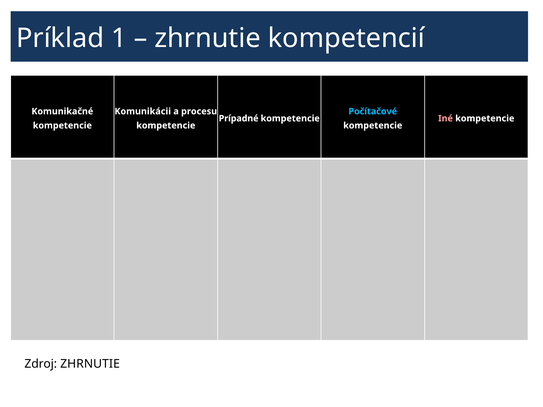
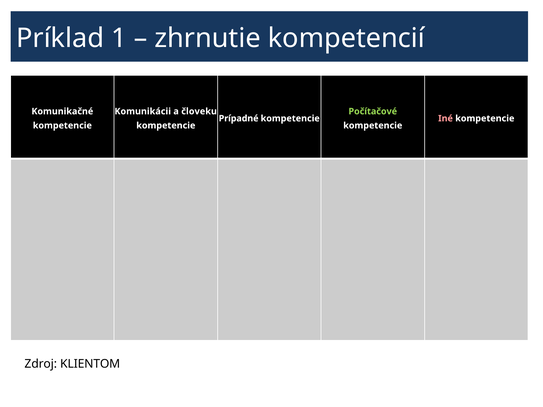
procesu: procesu -> človeku
Počítačové colour: light blue -> light green
Zdroj ZHRNUTIE: ZHRNUTIE -> KLIENTOM
